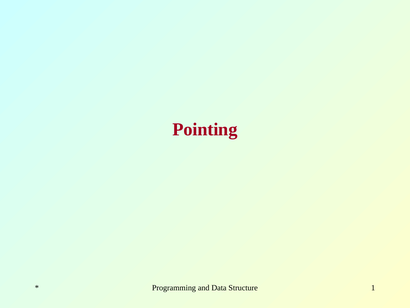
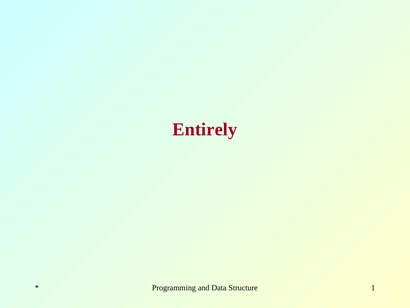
Pointing: Pointing -> Entirely
